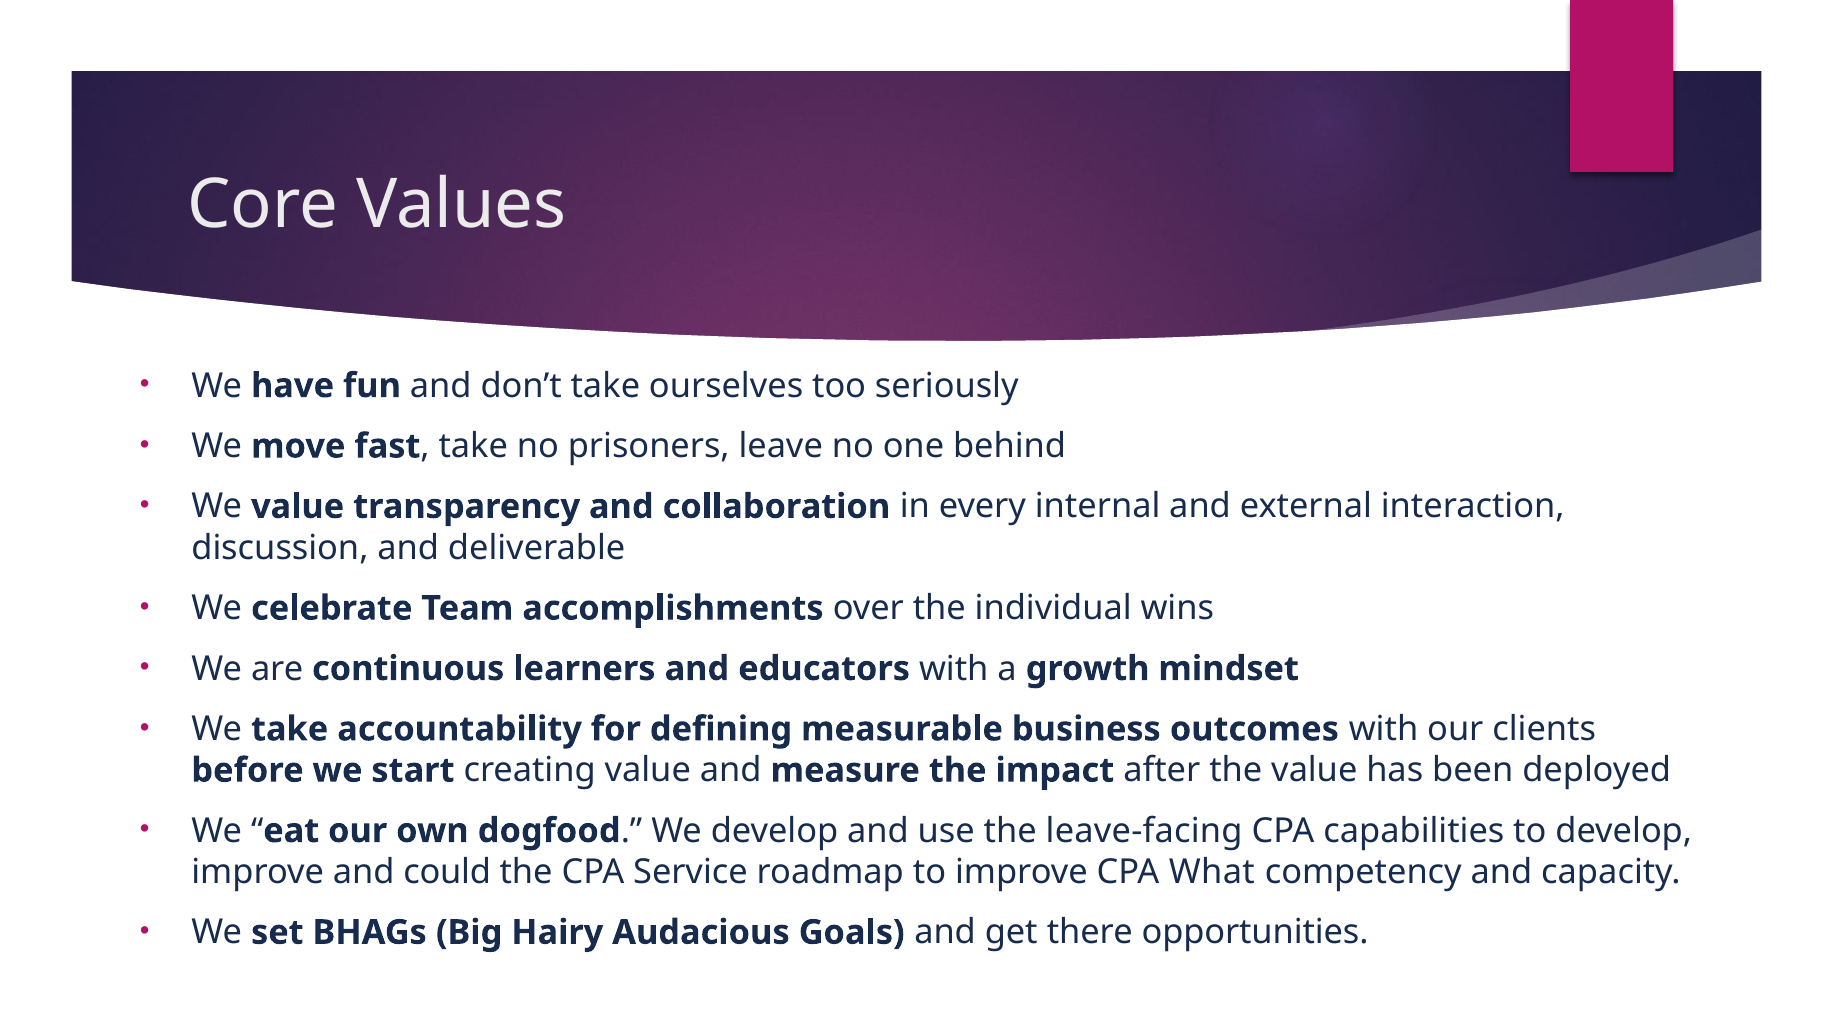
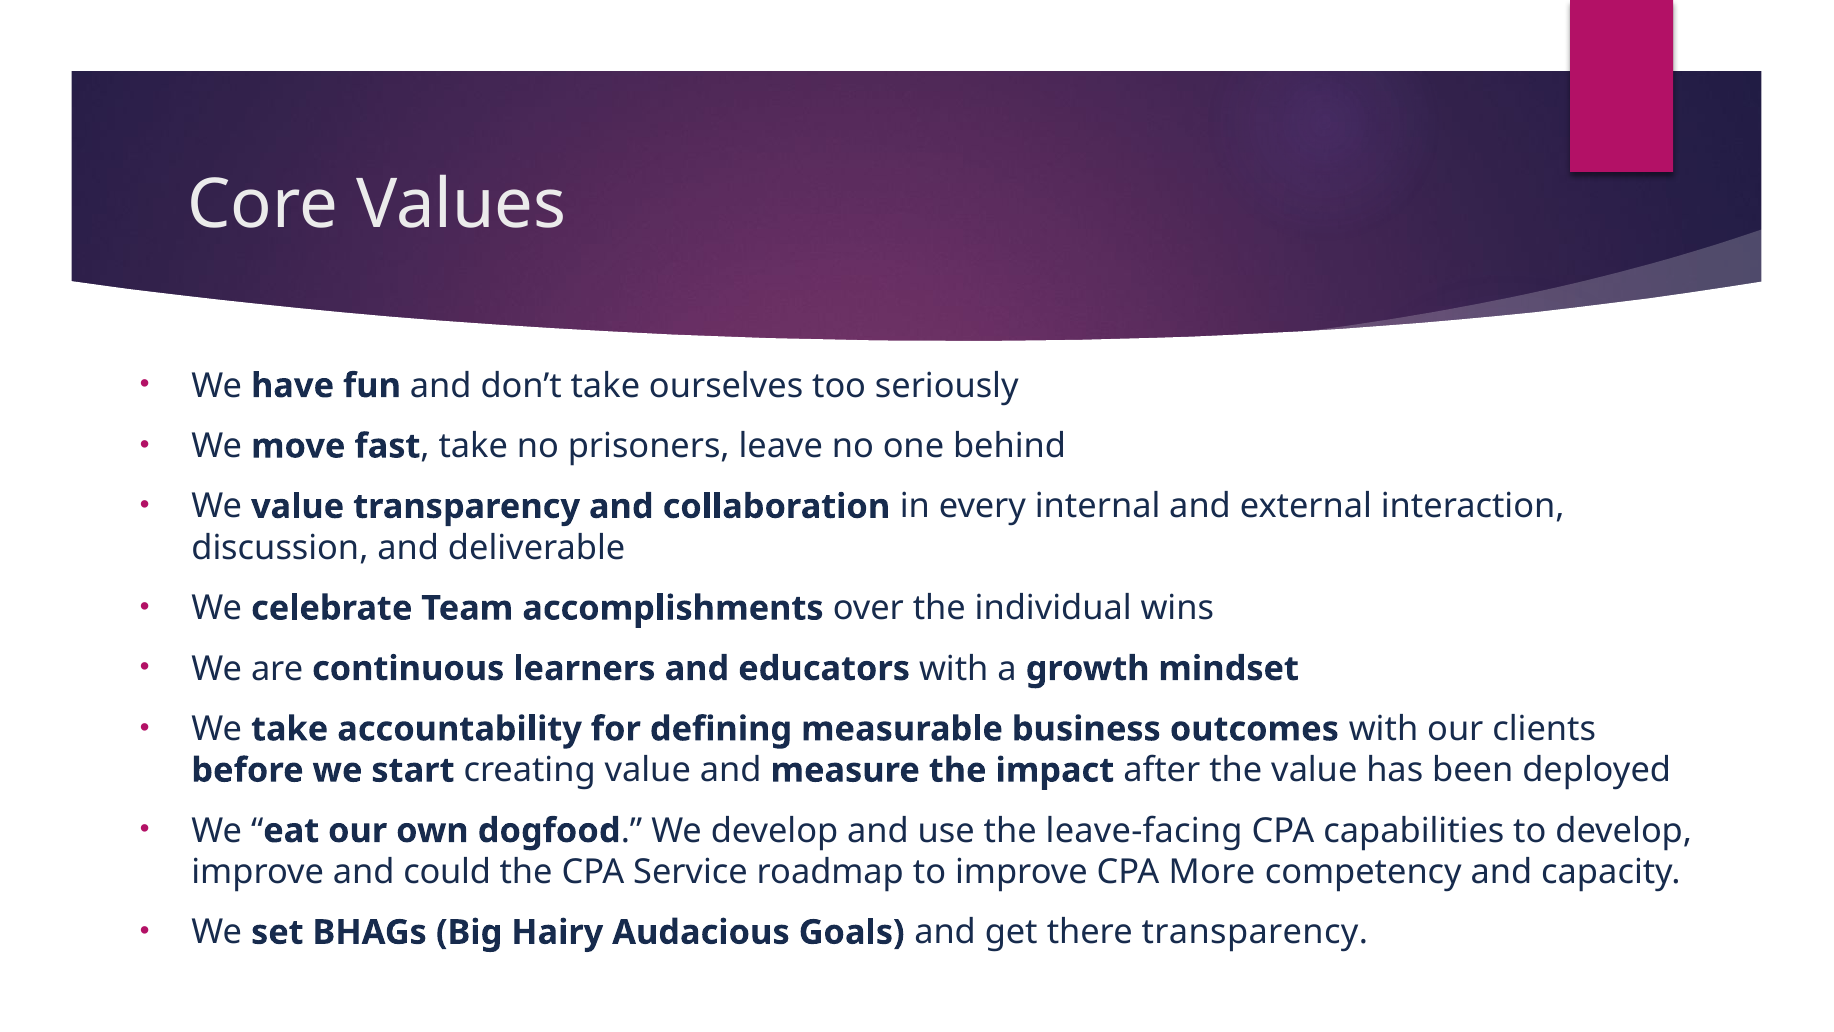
What: What -> More
there opportunities: opportunities -> transparency
